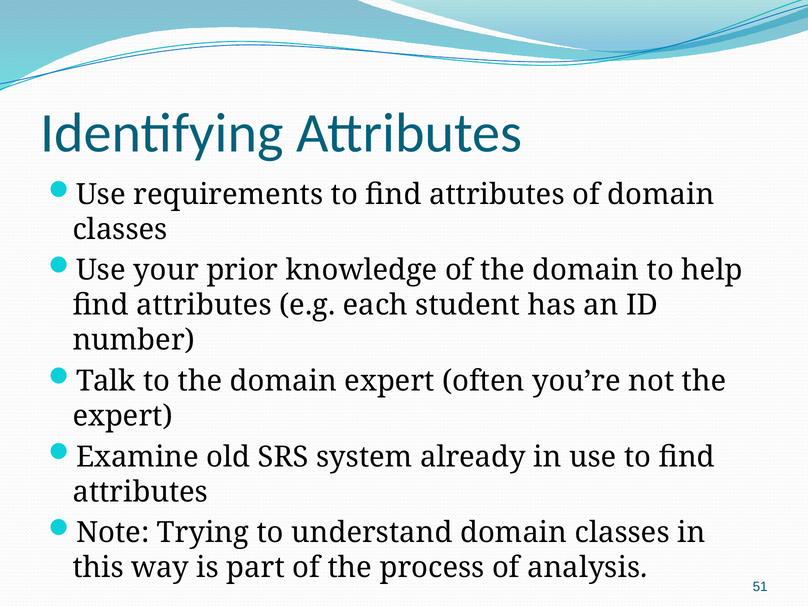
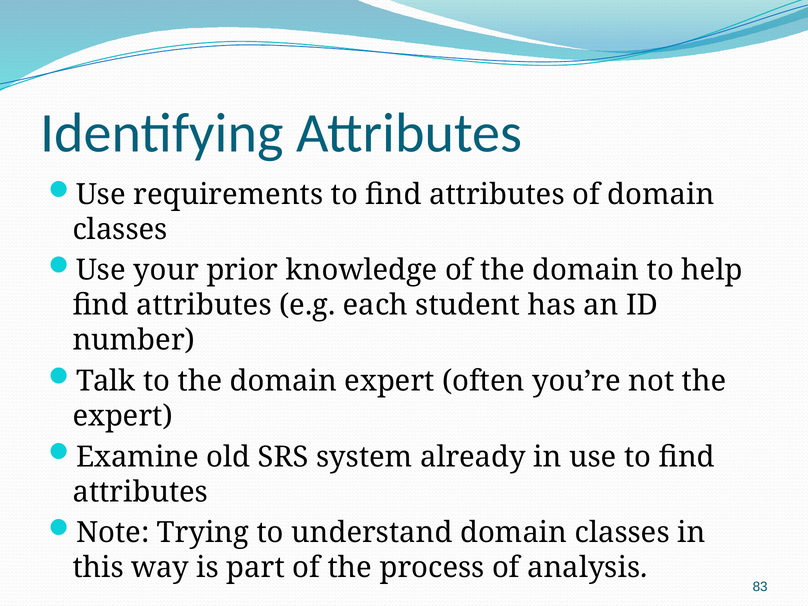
51: 51 -> 83
